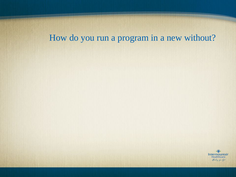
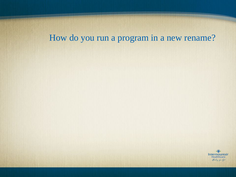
without: without -> rename
